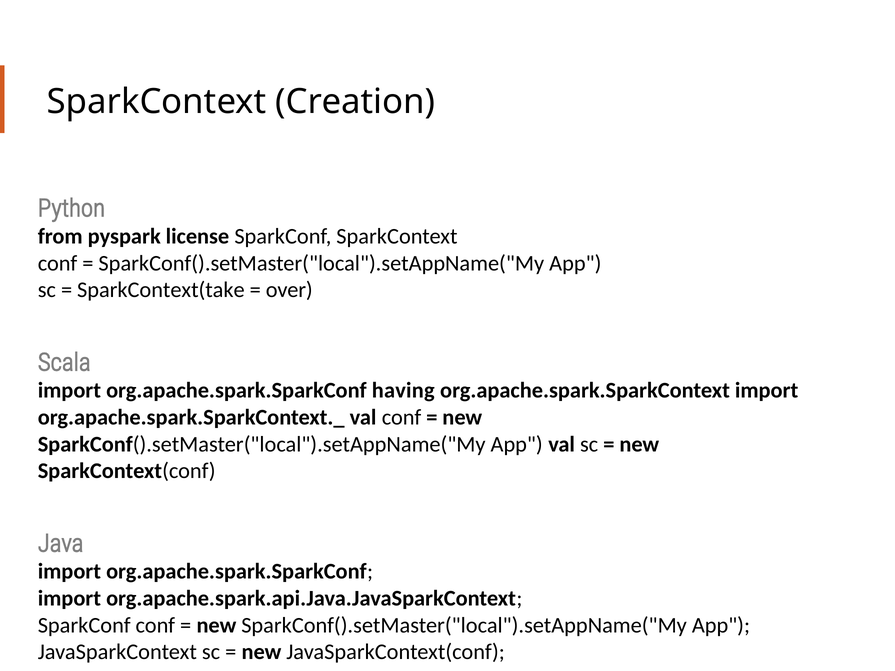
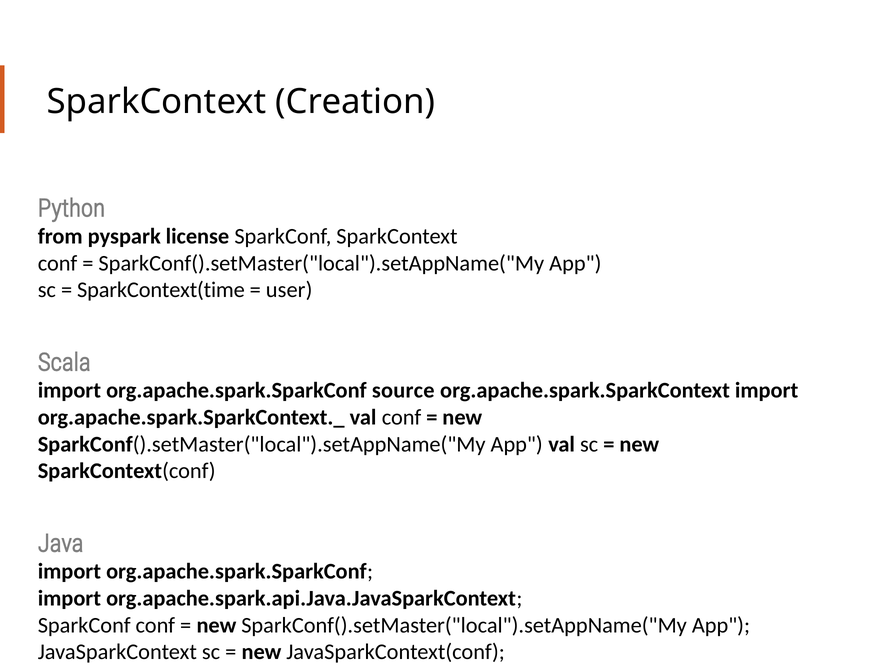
SparkContext(take: SparkContext(take -> SparkContext(time
over: over -> user
having: having -> source
